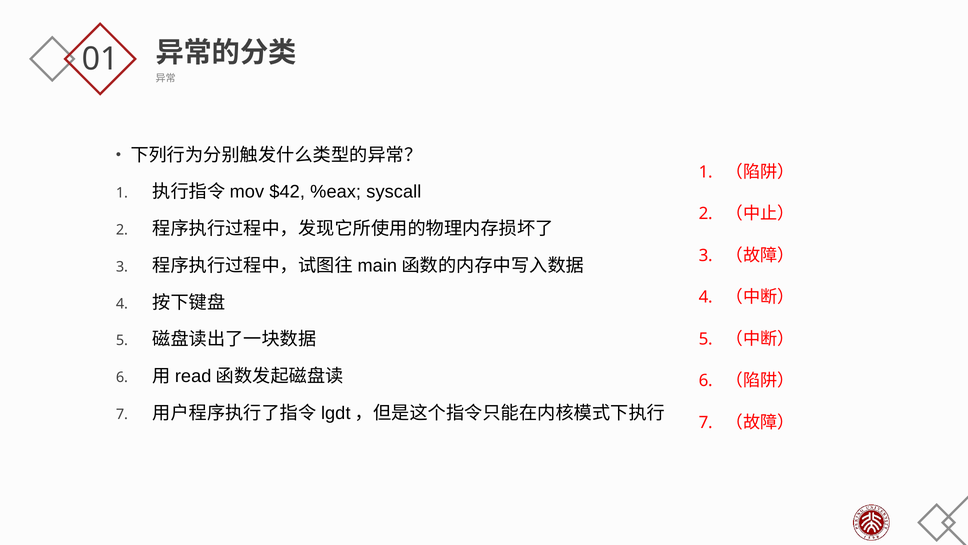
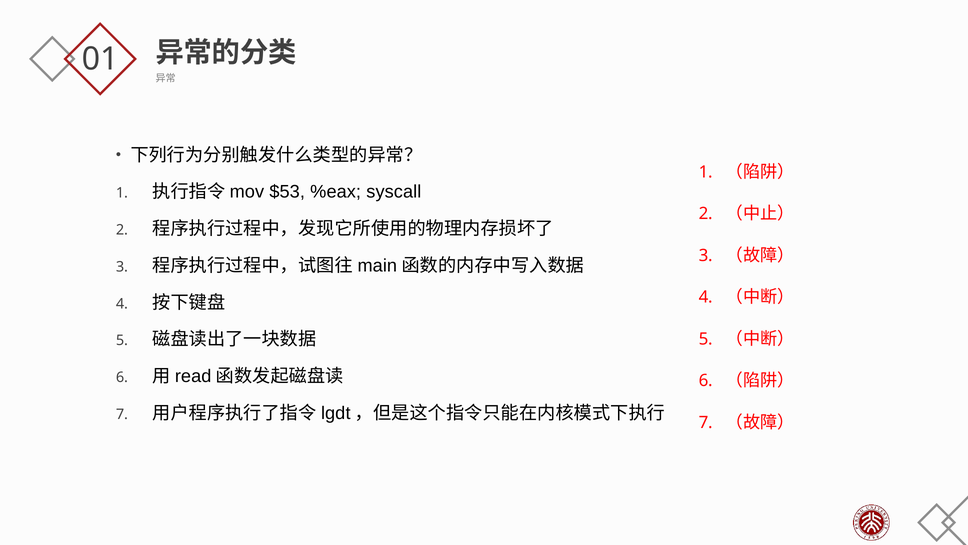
$42: $42 -> $53
